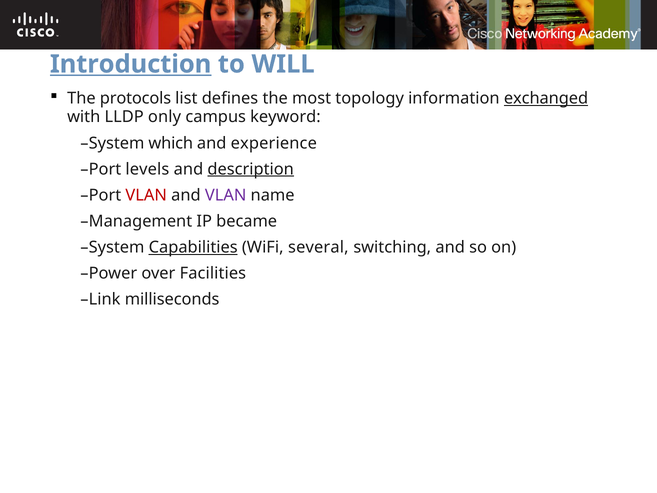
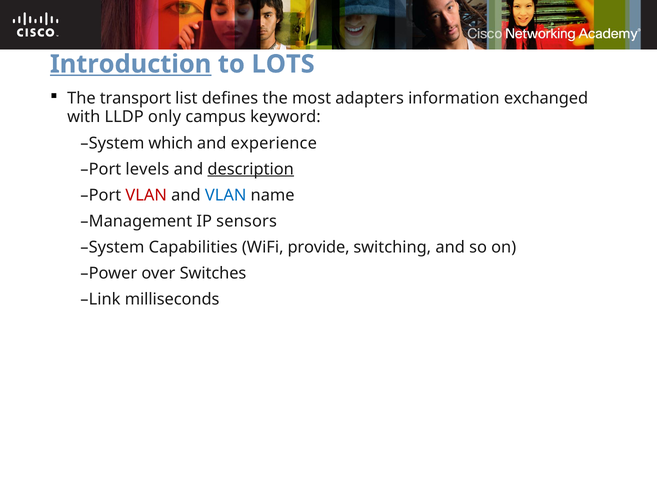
WILL: WILL -> LOTS
protocols: protocols -> transport
topology: topology -> adapters
exchanged underline: present -> none
VLAN at (226, 195) colour: purple -> blue
became: became -> sensors
Capabilities underline: present -> none
several: several -> provide
Facilities: Facilities -> Switches
